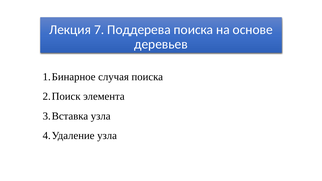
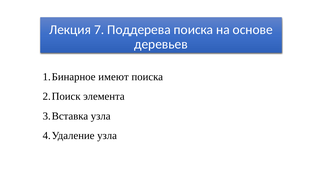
случая: случая -> имеют
